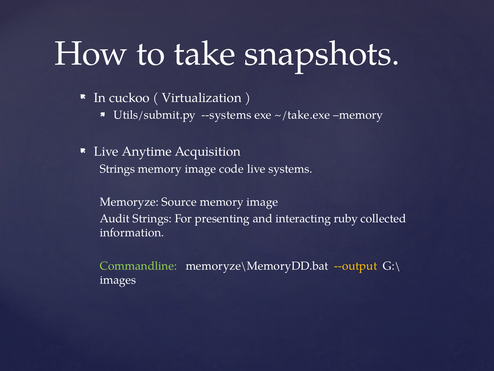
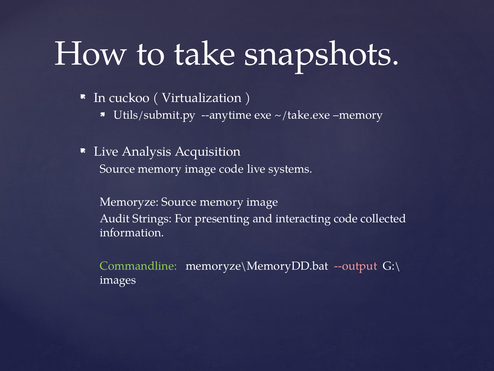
--systems: --systems -> --anytime
Anytime: Anytime -> Analysis
Strings at (117, 169): Strings -> Source
interacting ruby: ruby -> code
--output colour: yellow -> pink
